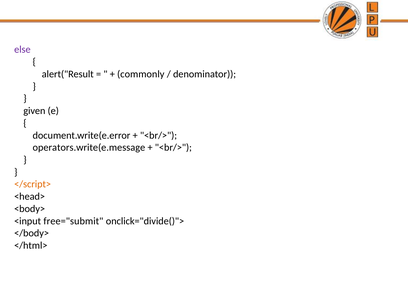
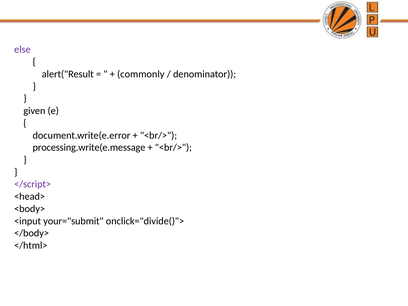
operators.write(e.message: operators.write(e.message -> processing.write(e.message
</script> colour: orange -> purple
free="submit: free="submit -> your="submit
